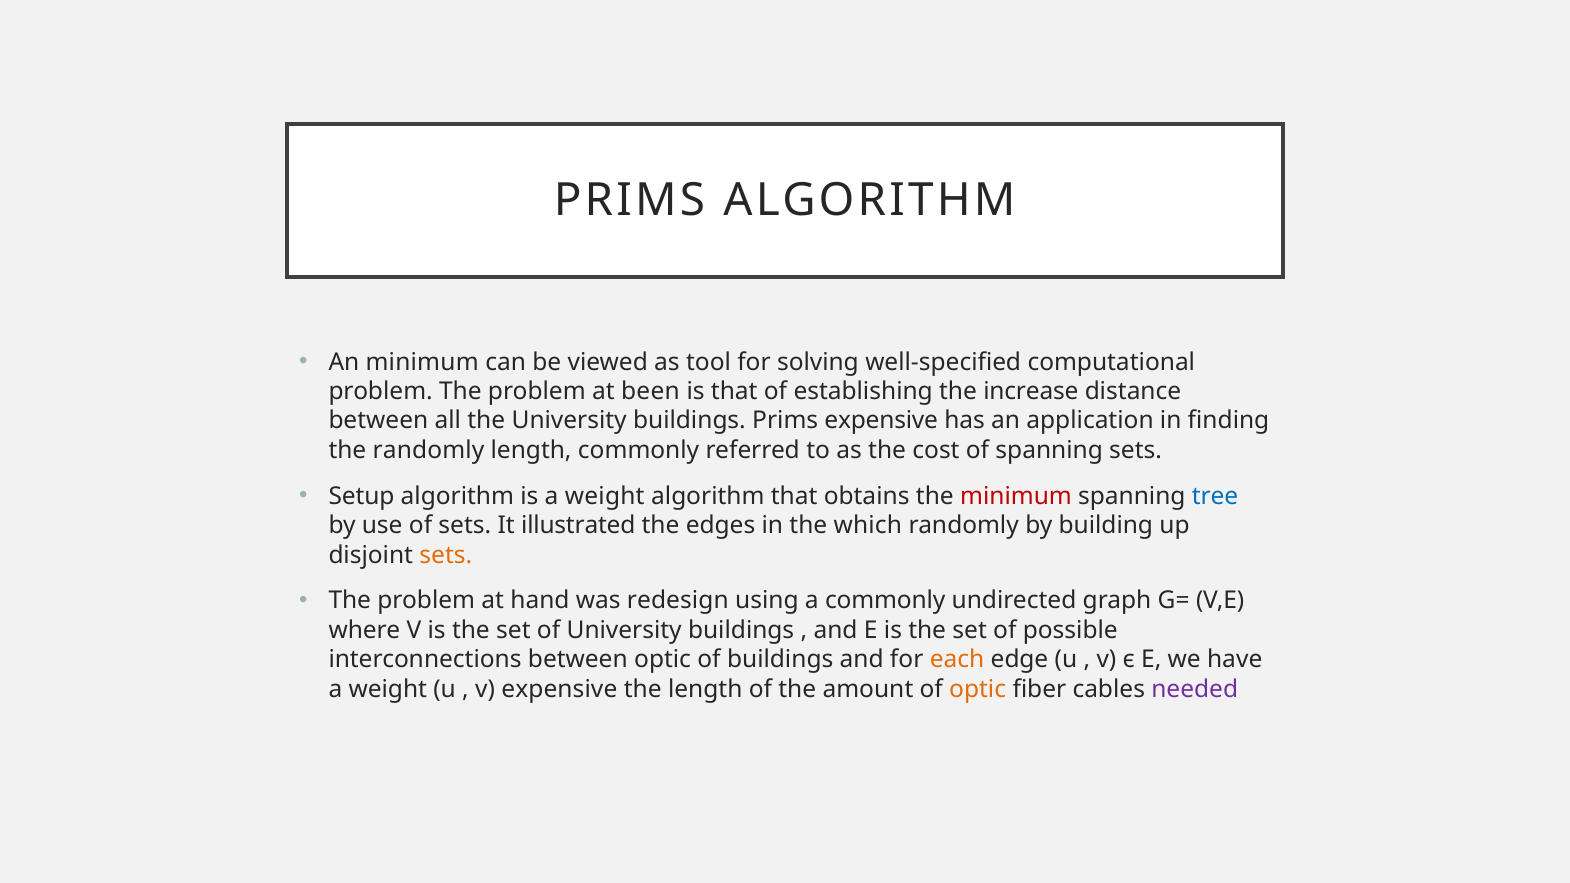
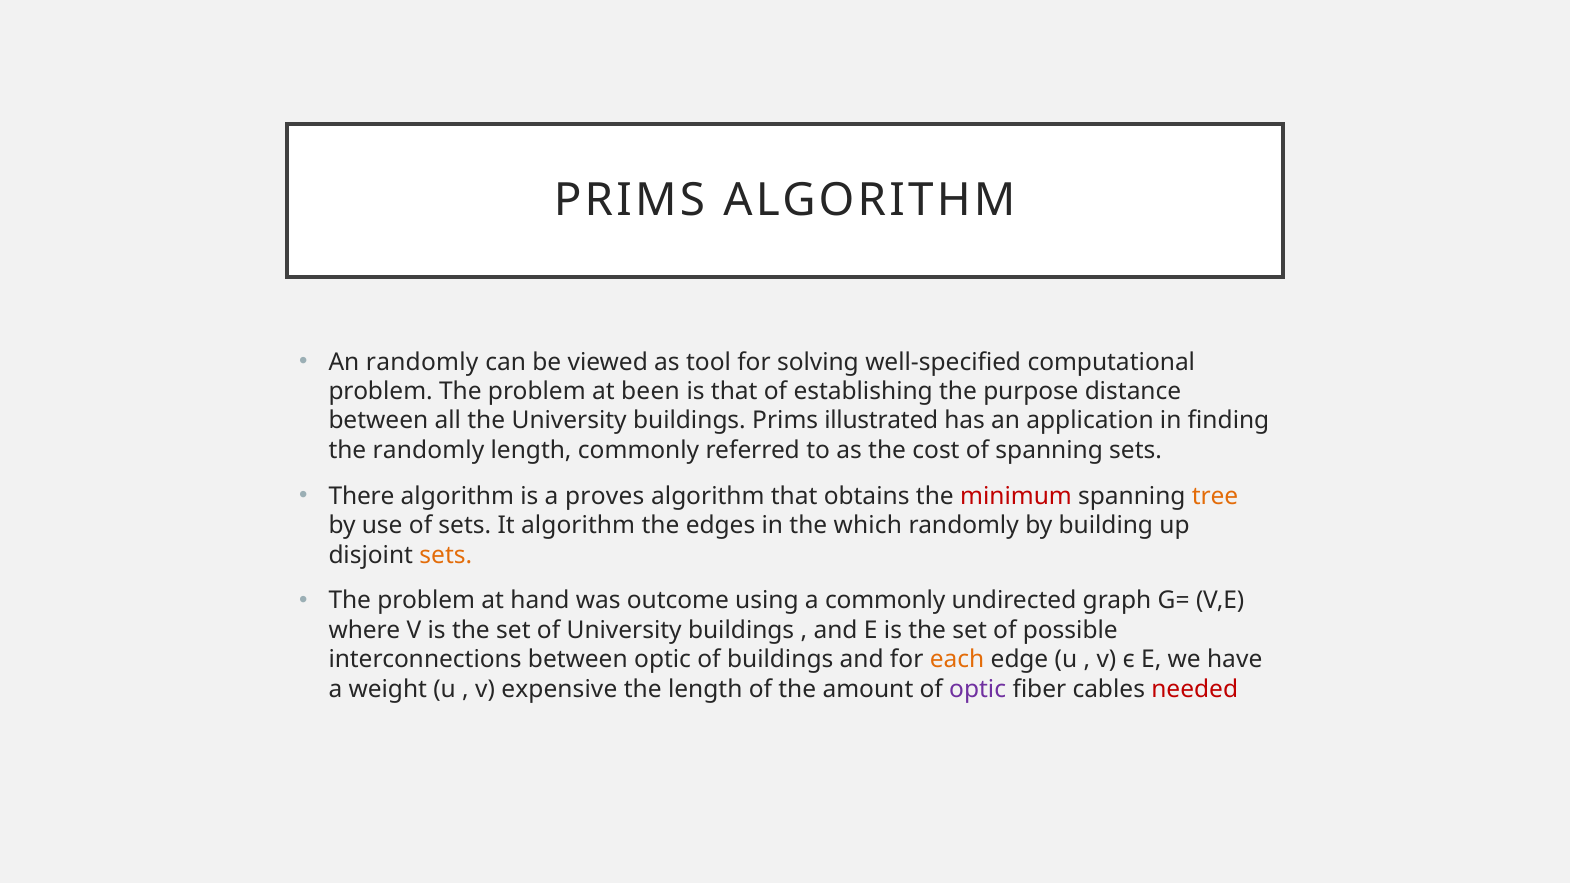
An minimum: minimum -> randomly
increase: increase -> purpose
Prims expensive: expensive -> illustrated
Setup: Setup -> There
is a weight: weight -> proves
tree colour: blue -> orange
It illustrated: illustrated -> algorithm
redesign: redesign -> outcome
optic at (978, 689) colour: orange -> purple
needed colour: purple -> red
